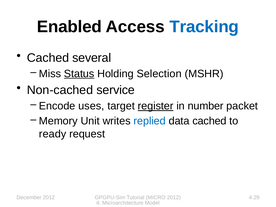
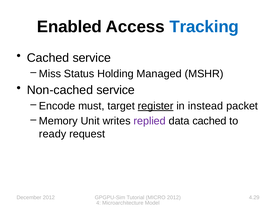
Cached several: several -> service
Status underline: present -> none
Selection: Selection -> Managed
uses: uses -> must
number: number -> instead
replied colour: blue -> purple
